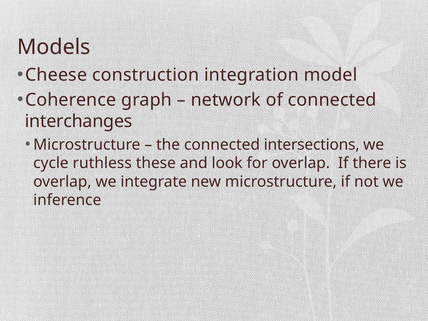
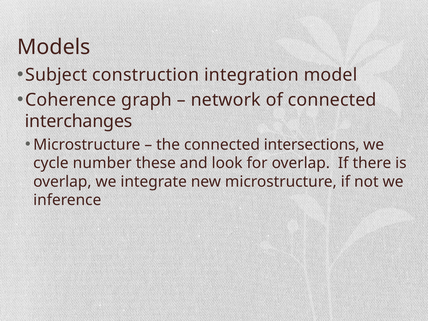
Cheese: Cheese -> Subject
ruthless: ruthless -> number
